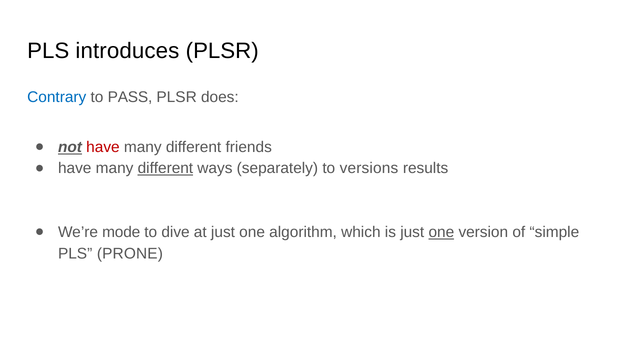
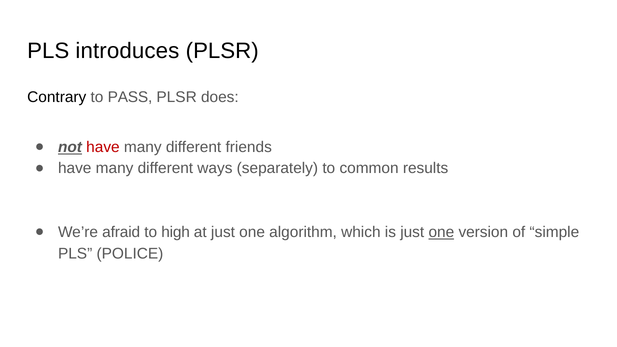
Contrary colour: blue -> black
different at (165, 168) underline: present -> none
versions: versions -> common
mode: mode -> afraid
dive: dive -> high
PRONE: PRONE -> POLICE
